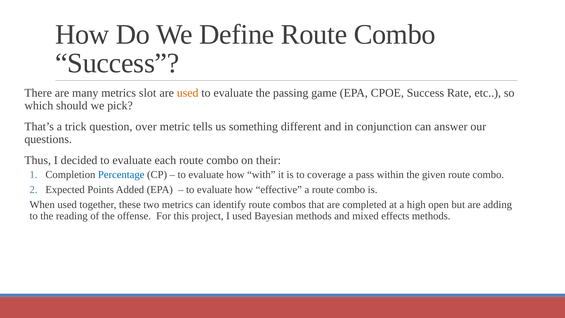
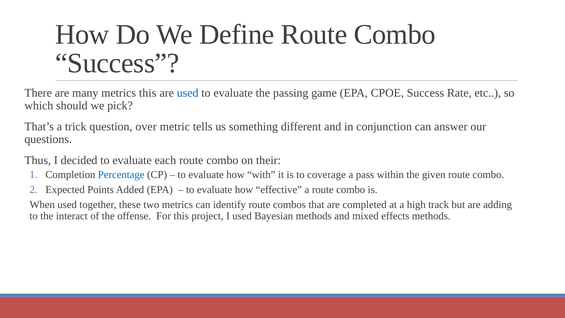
metrics slot: slot -> this
used at (188, 93) colour: orange -> blue
open: open -> track
reading: reading -> interact
